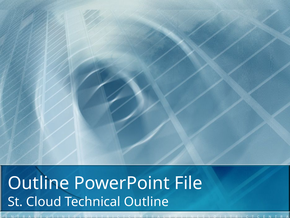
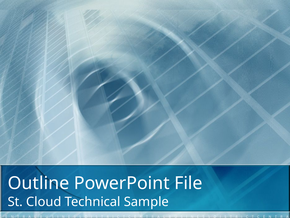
Technical Outline: Outline -> Sample
